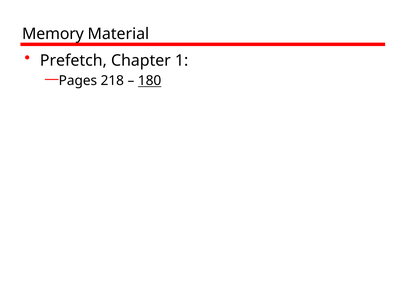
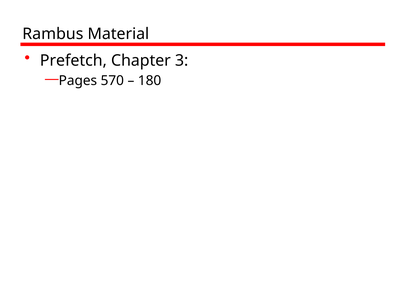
Memory: Memory -> Rambus
1: 1 -> 3
218: 218 -> 570
180 underline: present -> none
